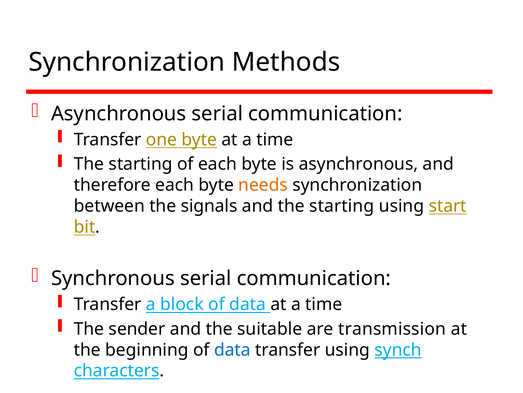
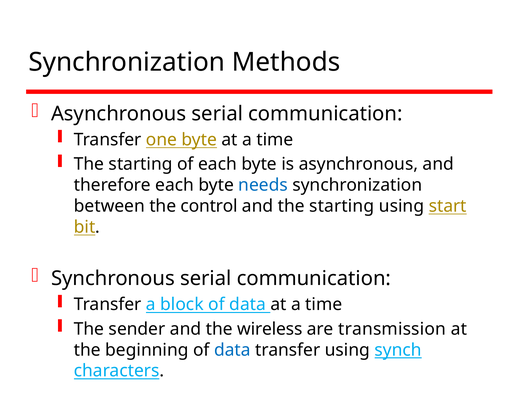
needs colour: orange -> blue
signals: signals -> control
suitable: suitable -> wireless
